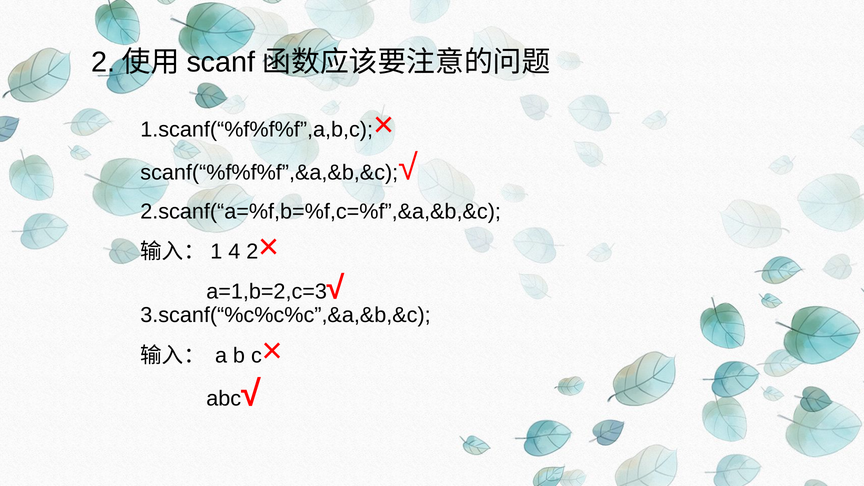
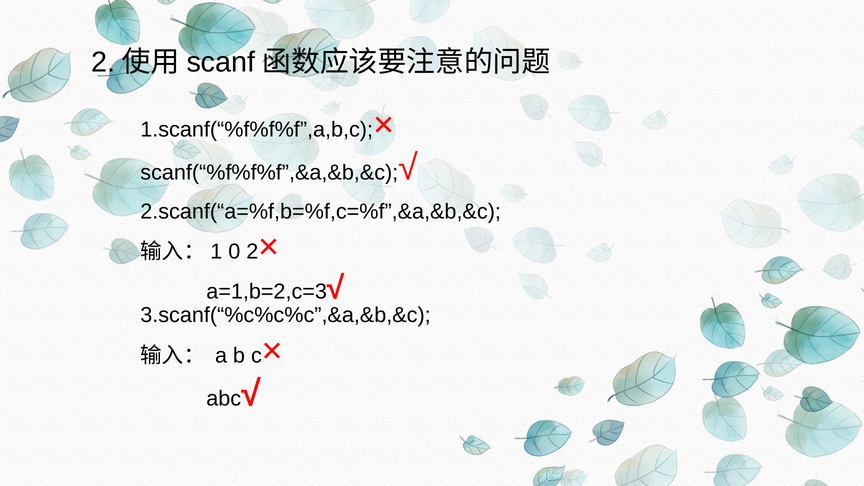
4: 4 -> 0
